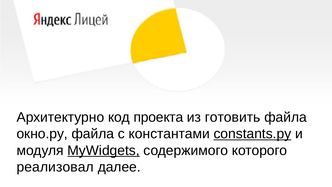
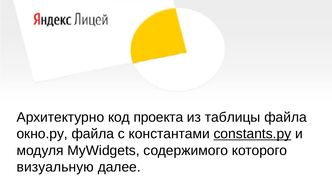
готовить: готовить -> таблицы
MyWidgets underline: present -> none
реализовал: реализовал -> визуальную
